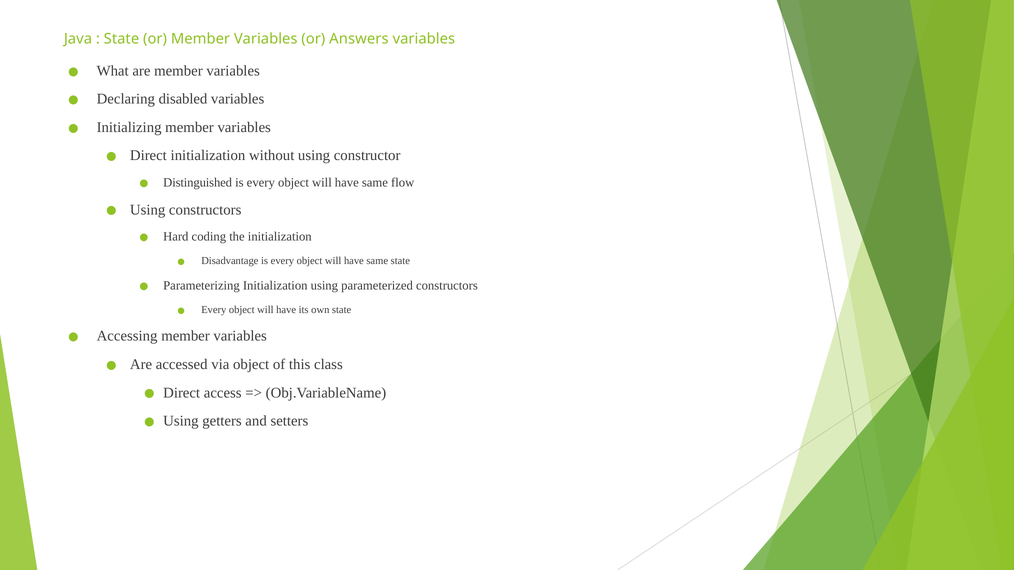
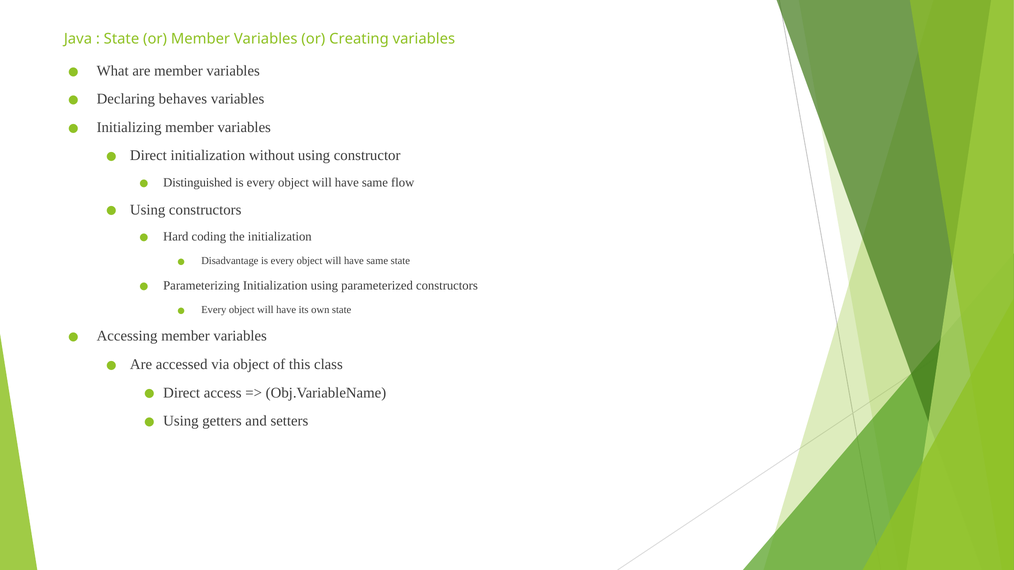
Answers: Answers -> Creating
disabled: disabled -> behaves
